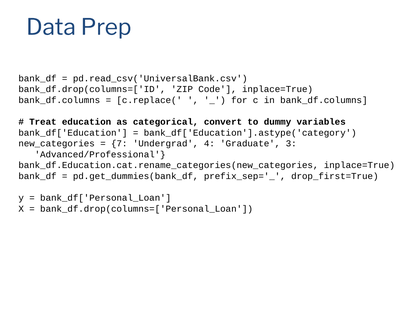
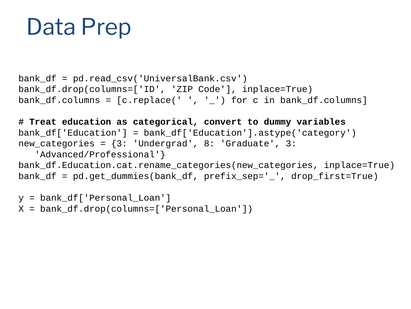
7 at (119, 143): 7 -> 3
4: 4 -> 8
